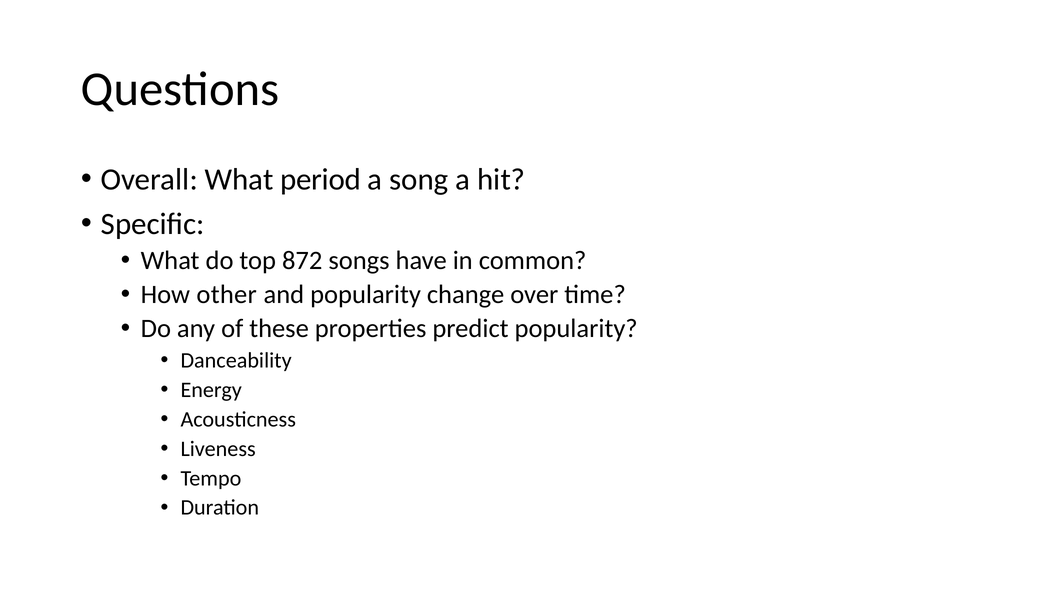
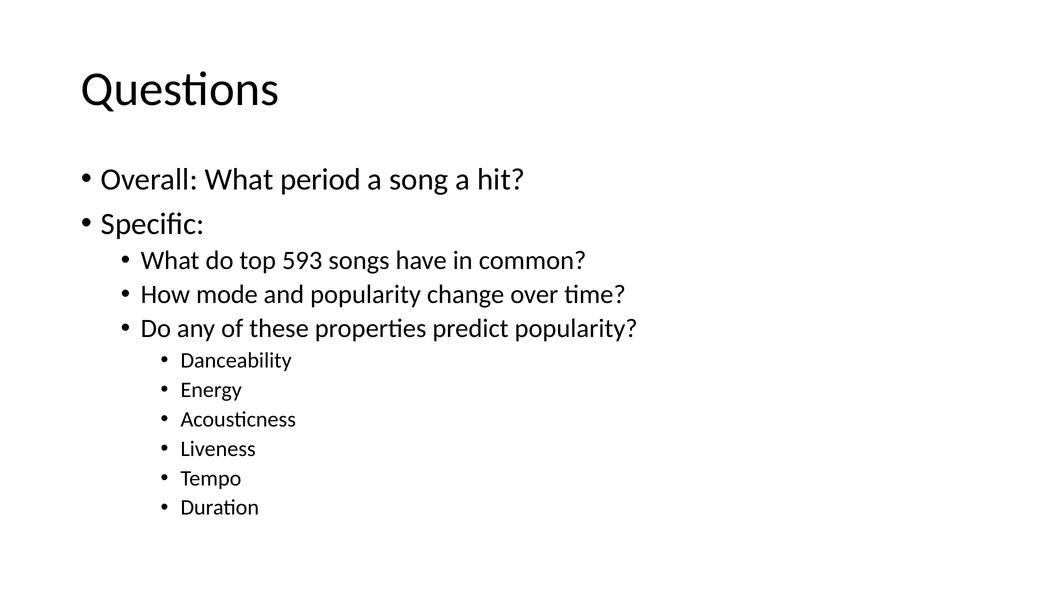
872: 872 -> 593
other: other -> mode
